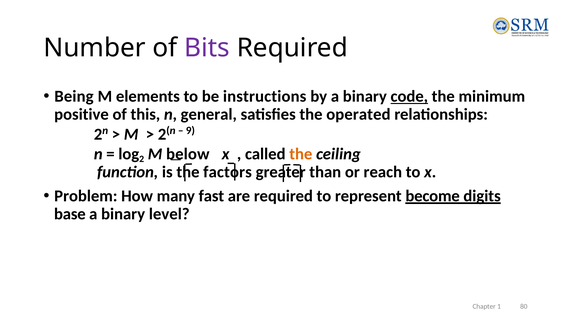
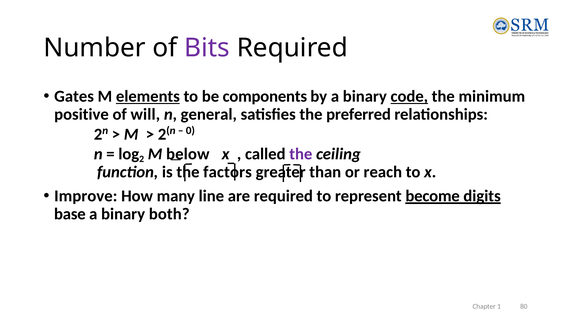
Being: Being -> Gates
elements underline: none -> present
instructions: instructions -> components
this: this -> will
operated: operated -> preferred
9: 9 -> 0
the at (301, 154) colour: orange -> purple
Problem: Problem -> Improve
fast: fast -> line
level: level -> both
